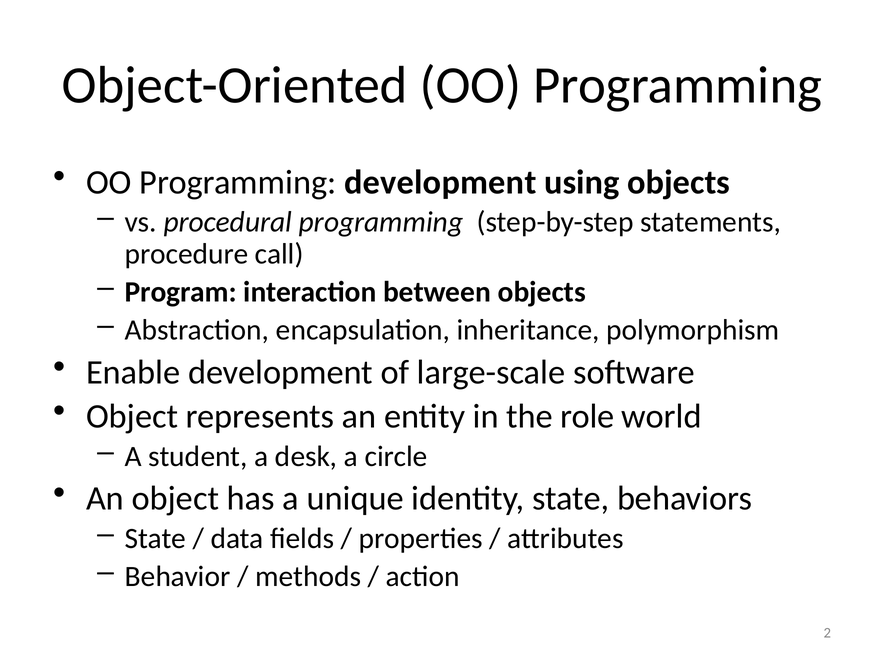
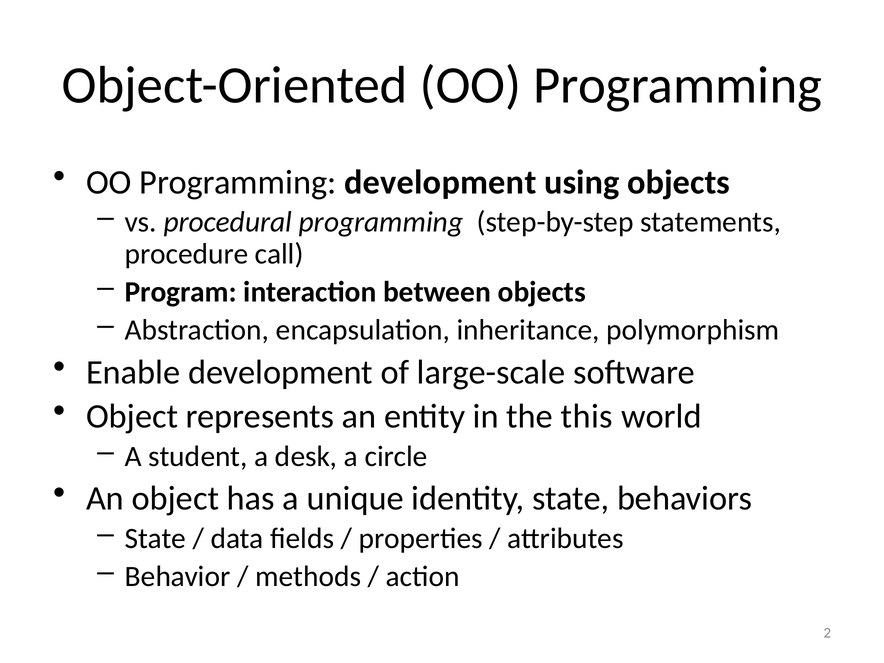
role: role -> this
